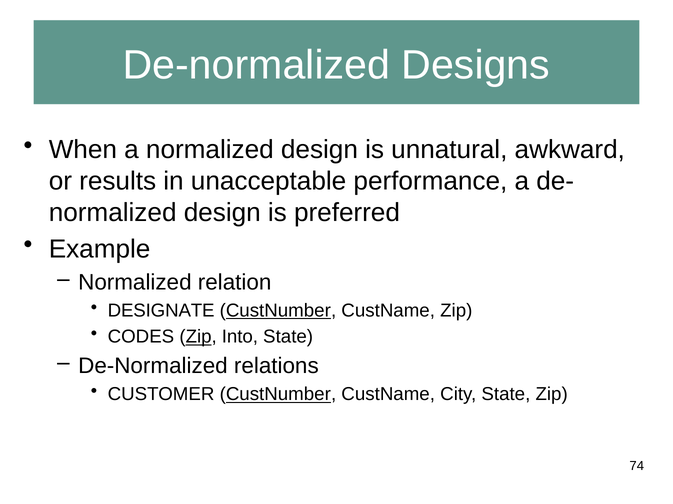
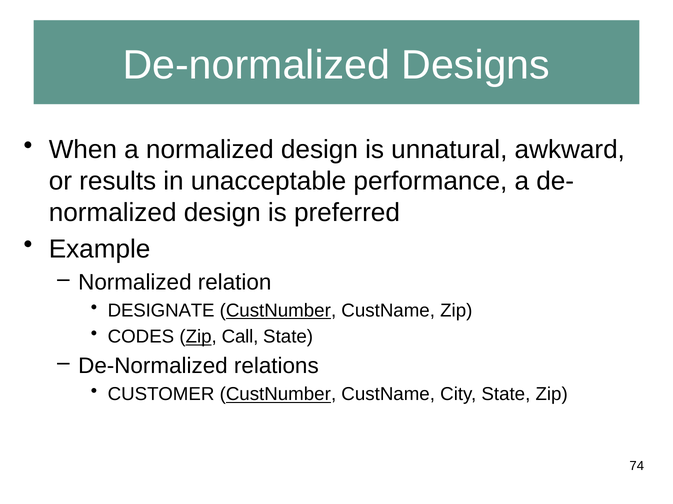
Into: Into -> Call
